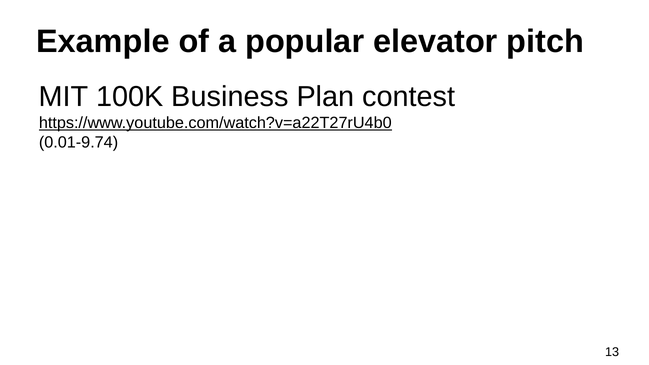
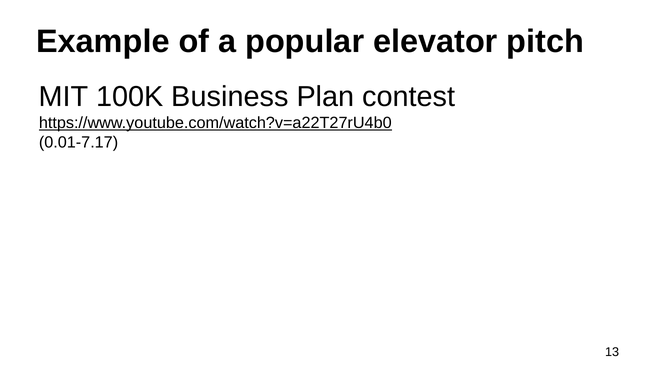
0.01-9.74: 0.01-9.74 -> 0.01-7.17
